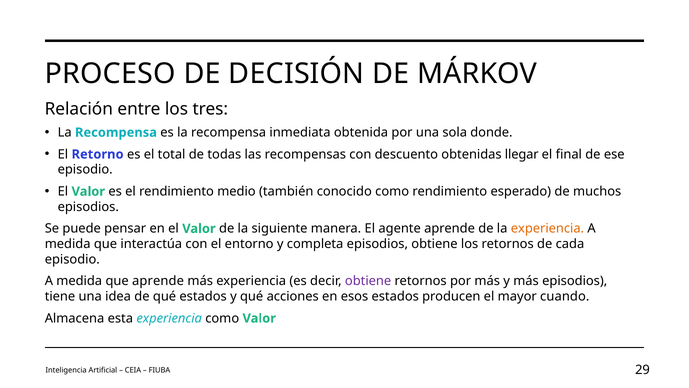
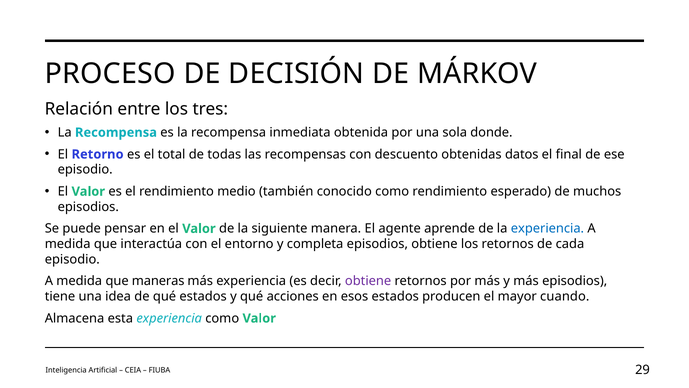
llegar: llegar -> datos
experiencia at (547, 228) colour: orange -> blue
que aprende: aprende -> maneras
